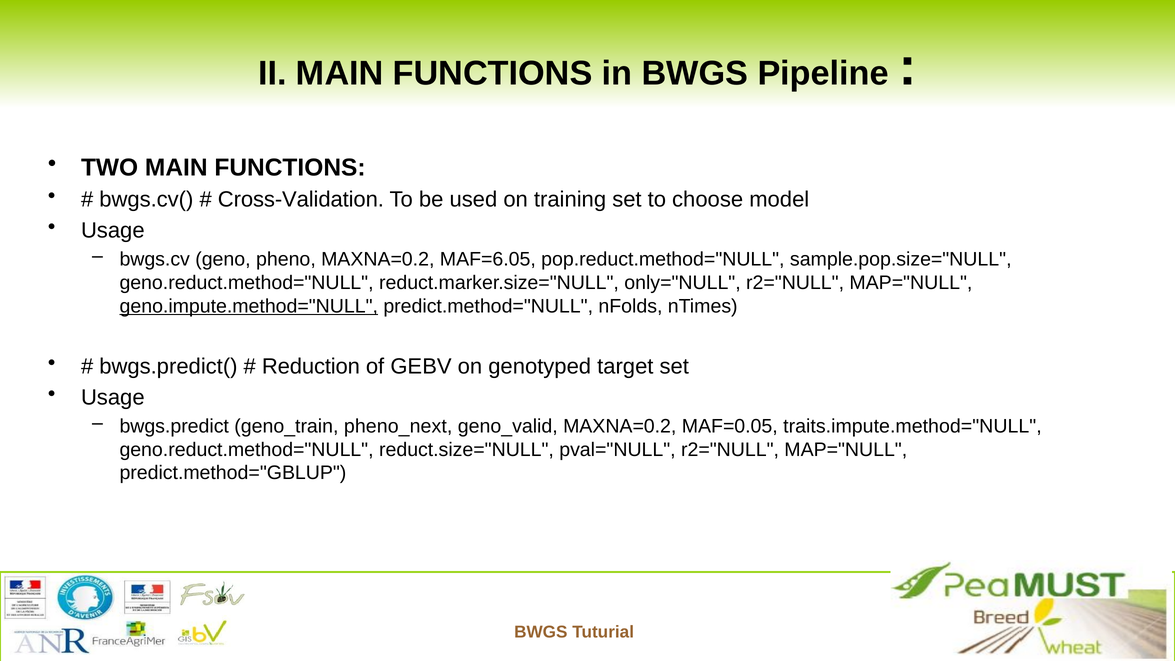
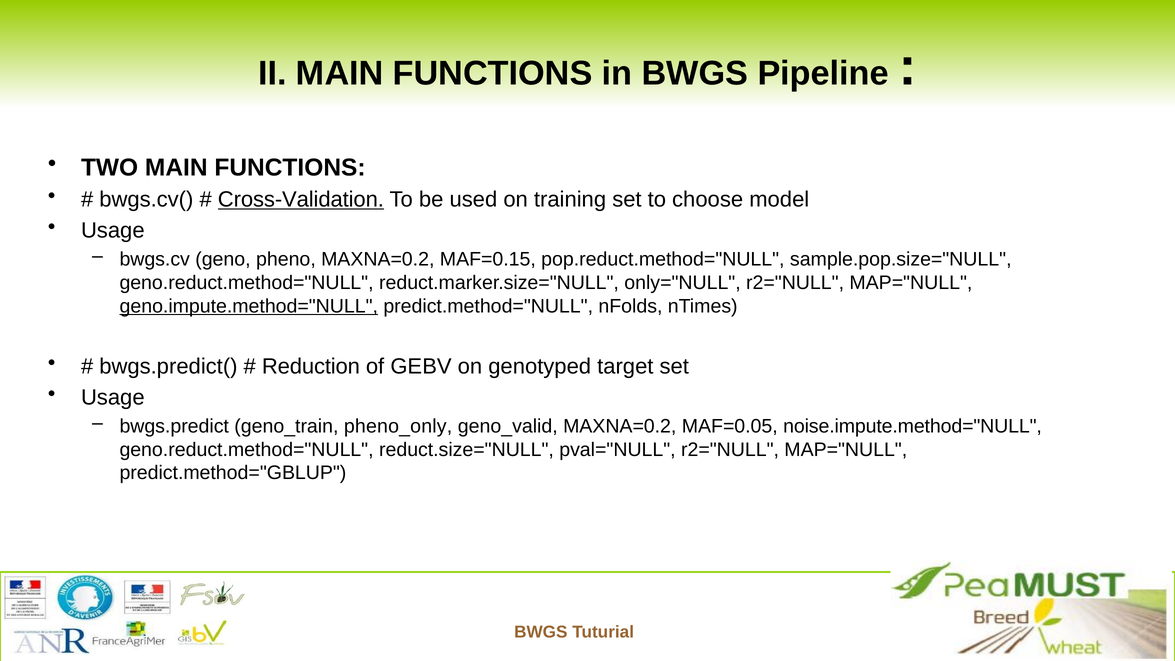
Cross-Validation underline: none -> present
MAF=6.05: MAF=6.05 -> MAF=0.15
pheno_next: pheno_next -> pheno_only
traits.impute.method="NULL: traits.impute.method="NULL -> noise.impute.method="NULL
